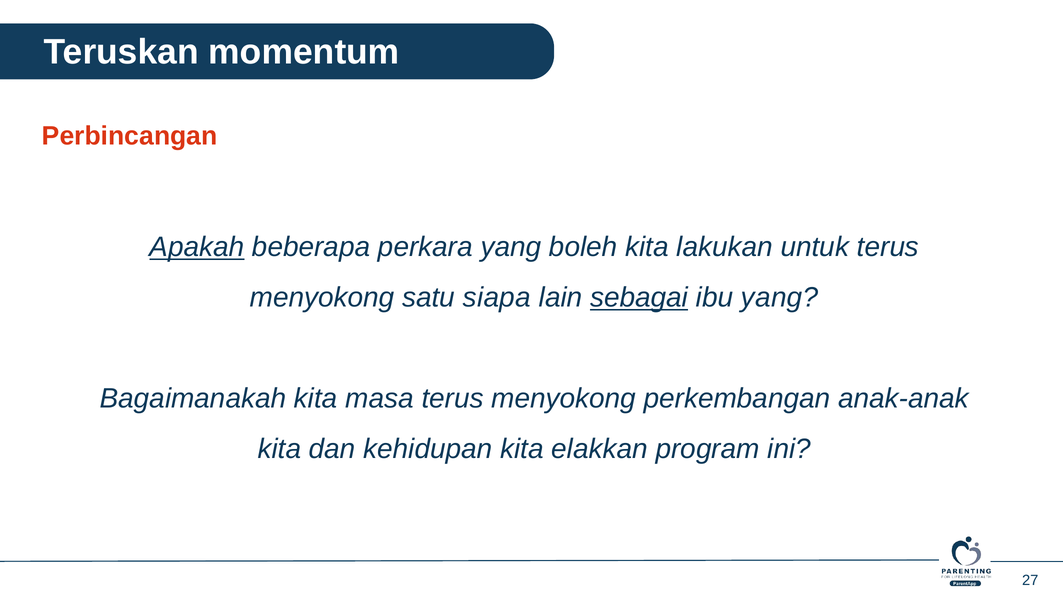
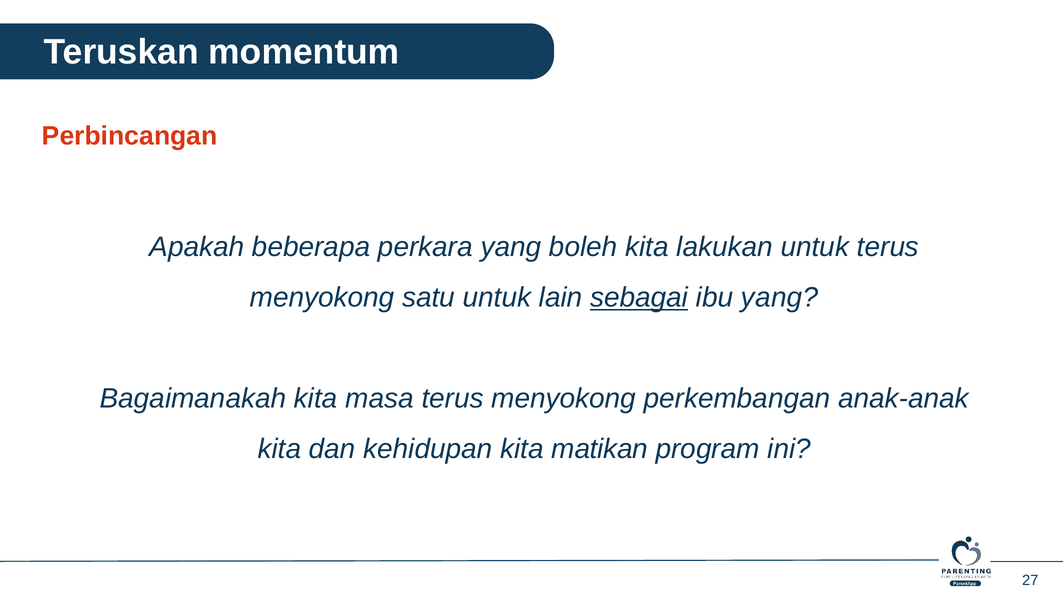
Apakah underline: present -> none
satu siapa: siapa -> untuk
elakkan: elakkan -> matikan
